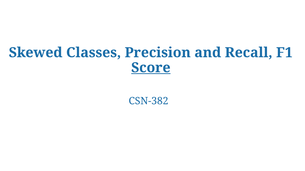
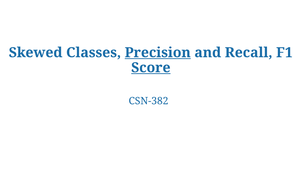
Precision underline: none -> present
